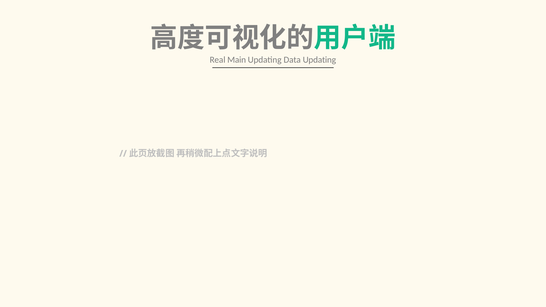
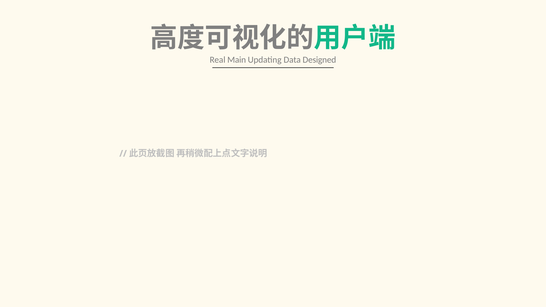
Data Updating: Updating -> Designed
